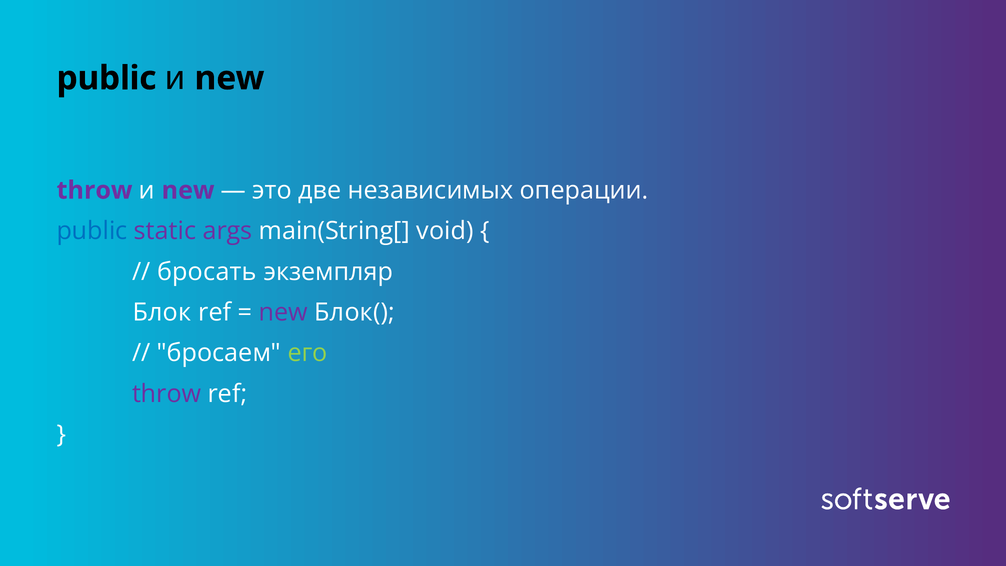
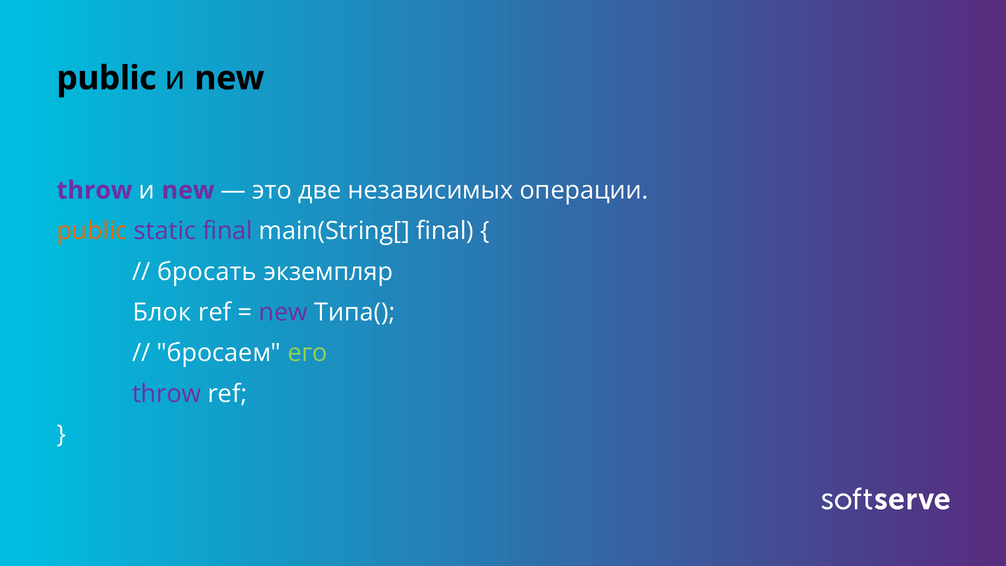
public at (92, 231) colour: blue -> orange
static args: args -> final
main(String[ void: void -> final
Блок(: Блок( -> Типа(
